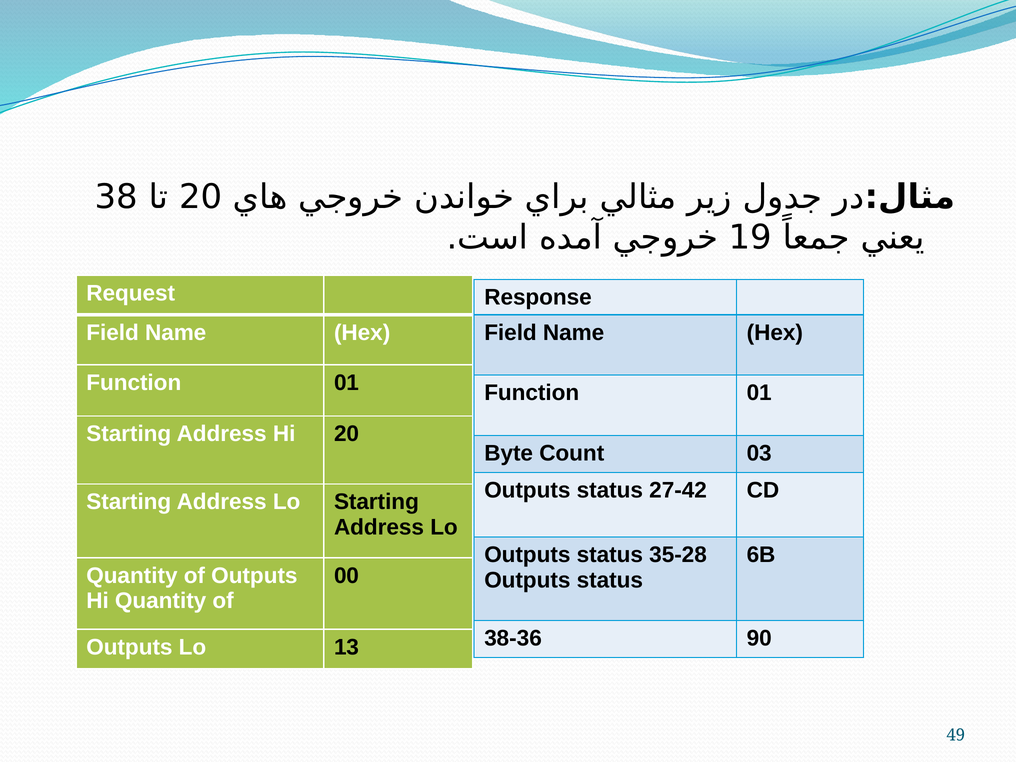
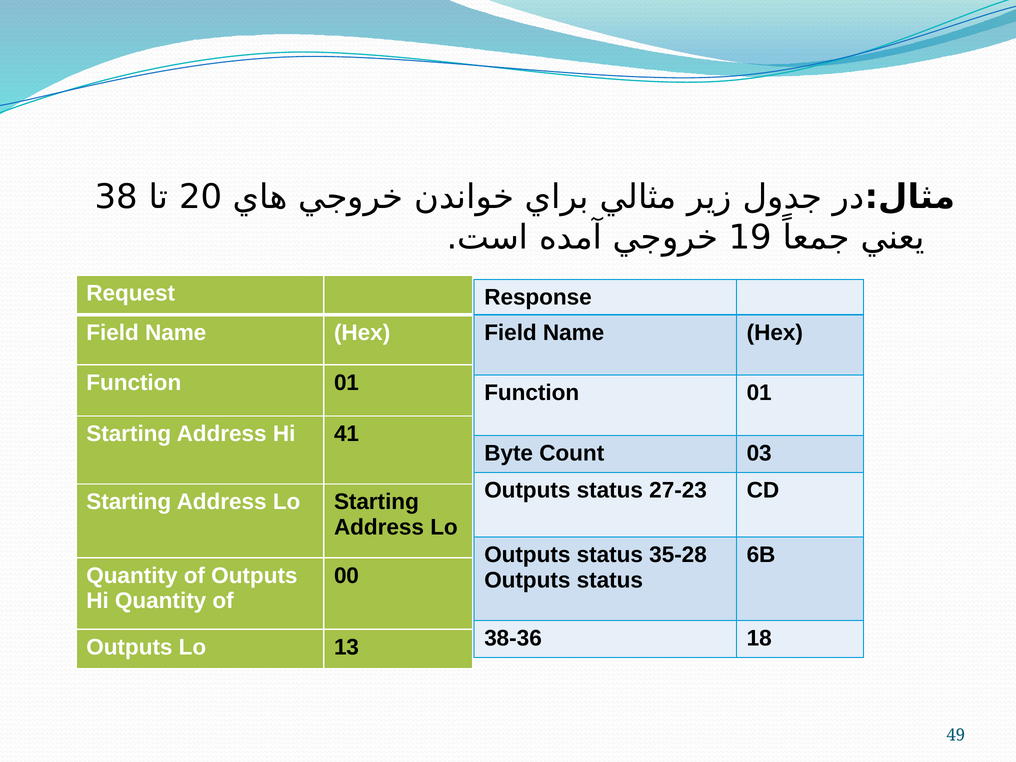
Hi 20: 20 -> 41
27-42: 27-42 -> 27-23
90: 90 -> 18
